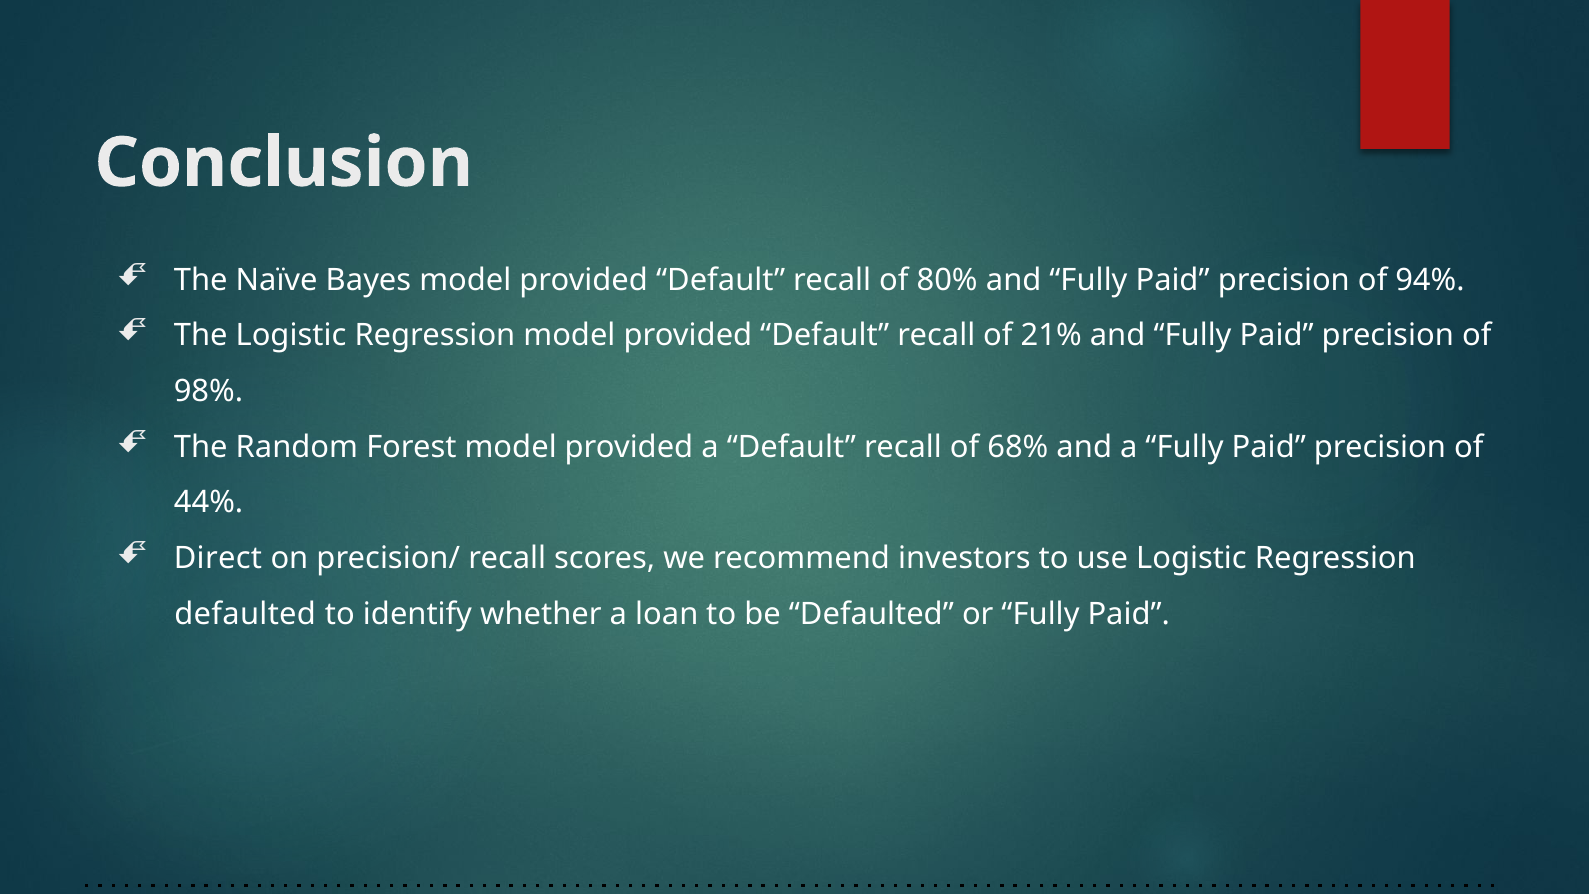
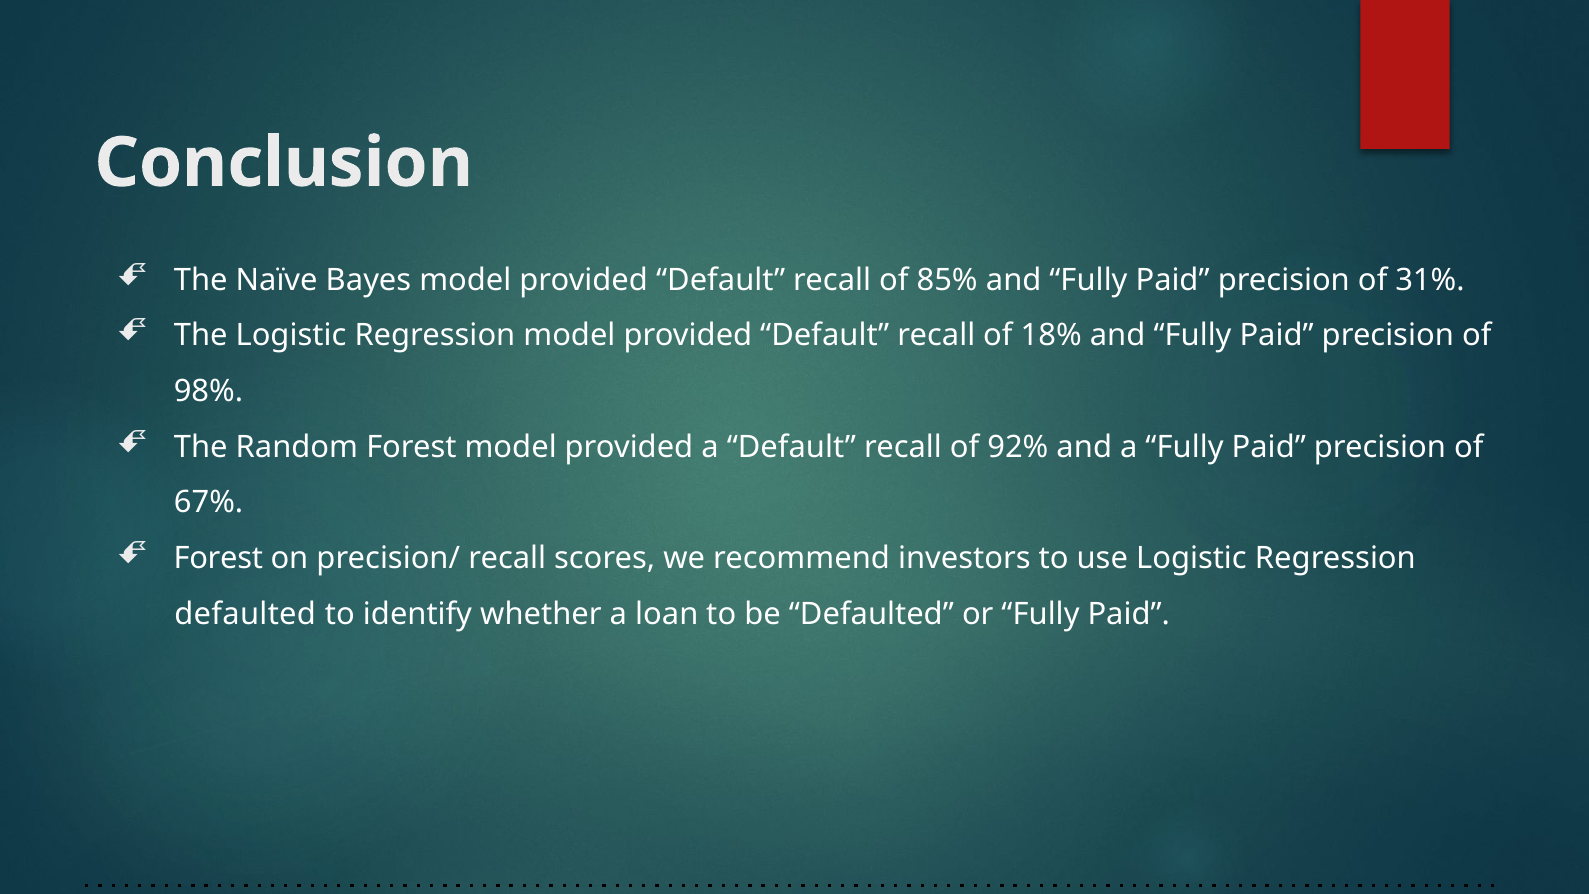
80%: 80% -> 85%
94%: 94% -> 31%
21%: 21% -> 18%
68%: 68% -> 92%
44%: 44% -> 67%
Direct at (218, 558): Direct -> Forest
